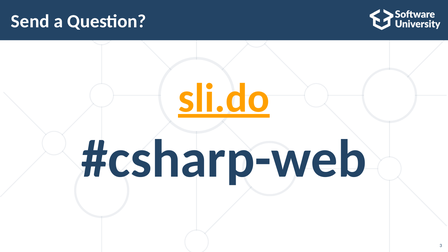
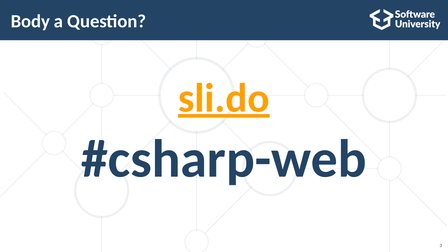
Send: Send -> Body
